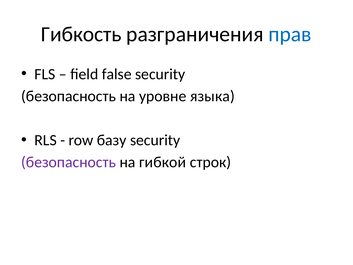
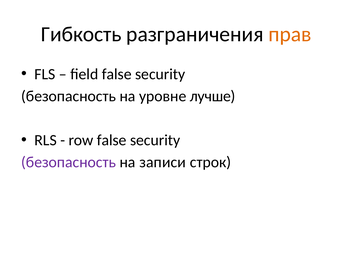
прав colour: blue -> orange
языка: языка -> лучше
row базу: базу -> false
гибкой: гибкой -> записи
